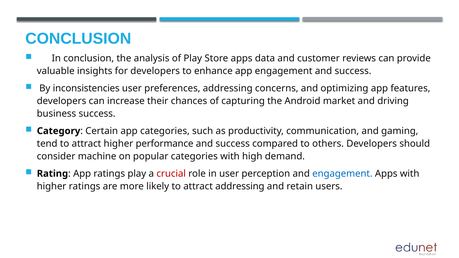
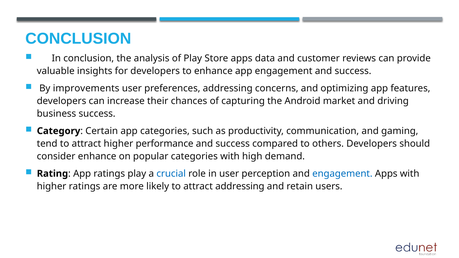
inconsistencies: inconsistencies -> improvements
consider machine: machine -> enhance
crucial colour: red -> blue
